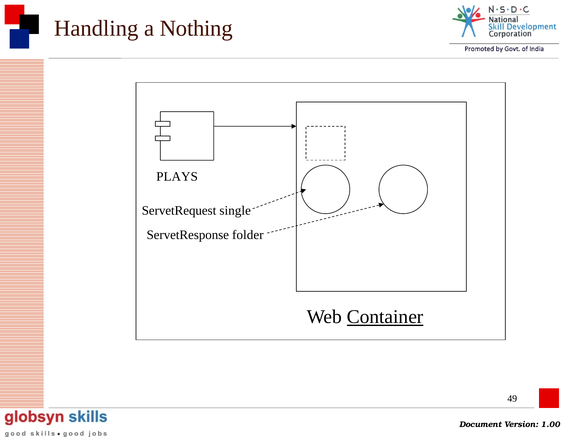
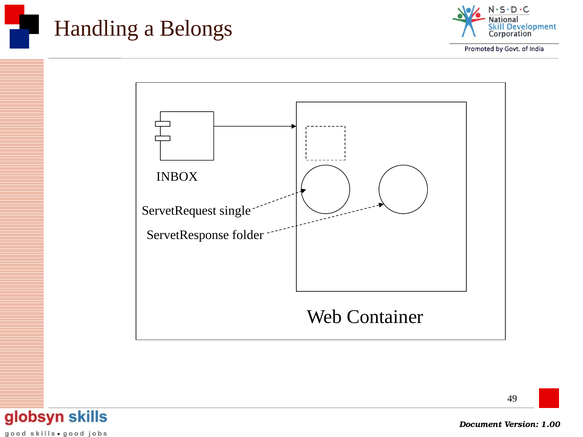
Nothing: Nothing -> Belongs
PLAYS: PLAYS -> INBOX
Container underline: present -> none
